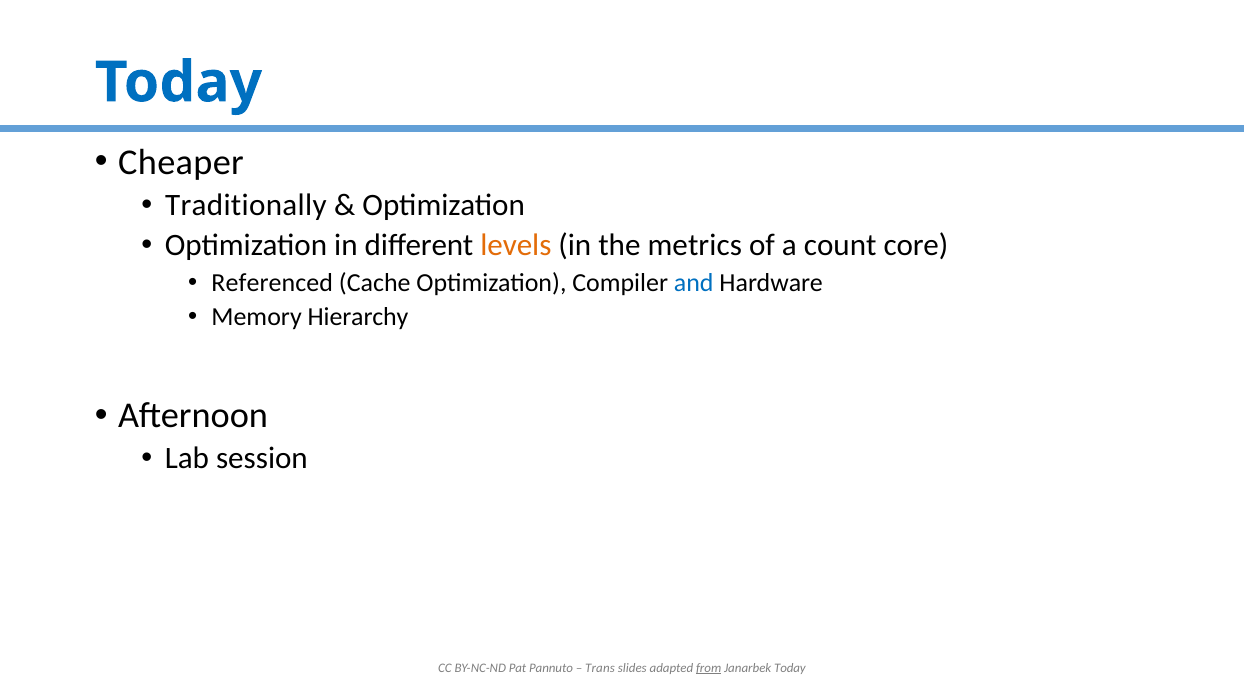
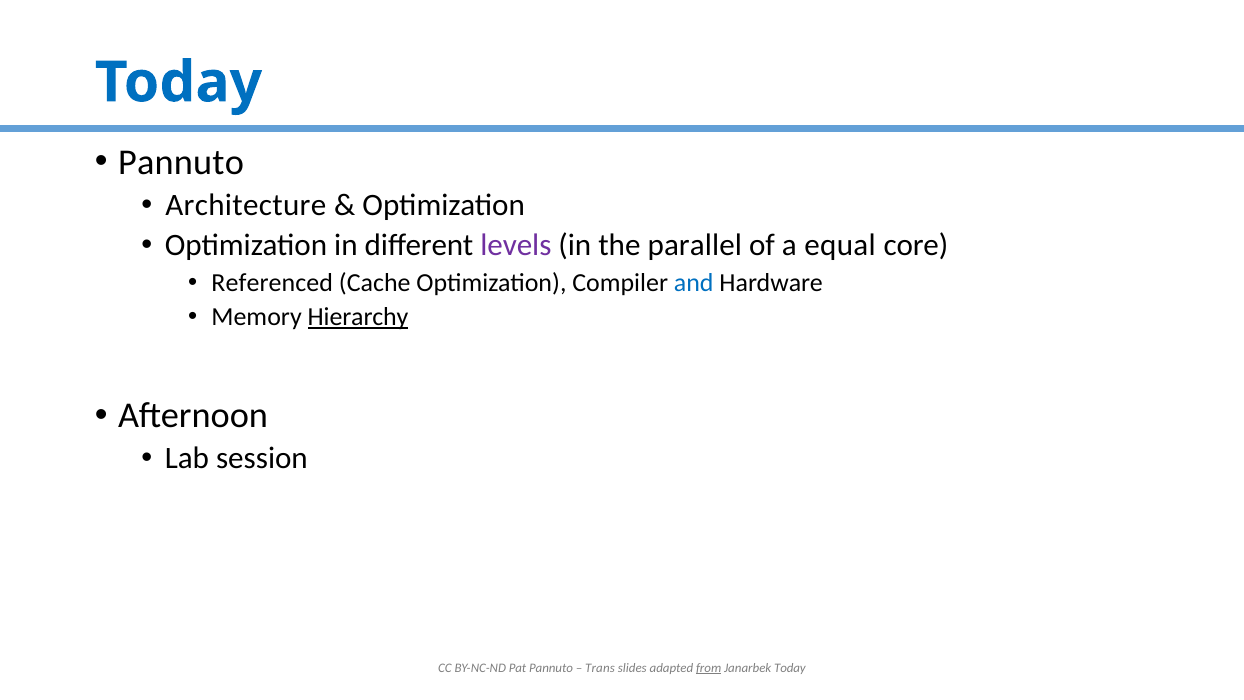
Cheaper at (181, 162): Cheaper -> Pannuto
Traditionally: Traditionally -> Architecture
levels colour: orange -> purple
metrics: metrics -> parallel
count: count -> equal
Hierarchy underline: none -> present
